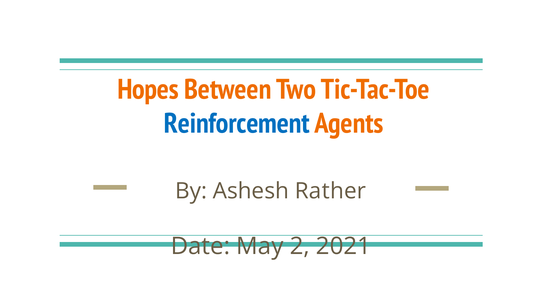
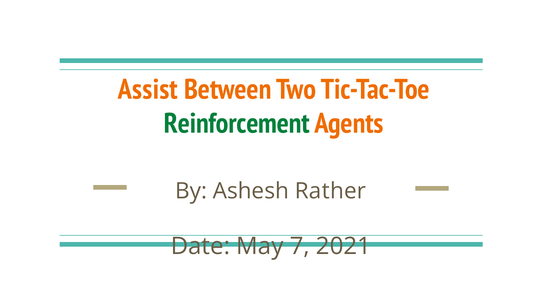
Hopes: Hopes -> Assist
Reinforcement colour: blue -> green
2: 2 -> 7
